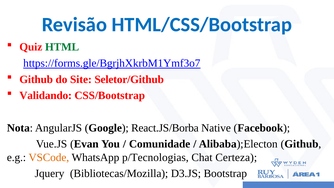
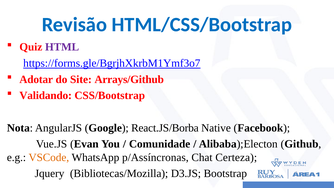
HTML colour: green -> purple
Github at (36, 79): Github -> Adotar
Seletor/Github: Seletor/Github -> Arrays/Github
p/Tecnologias: p/Tecnologias -> p/Assíncronas
